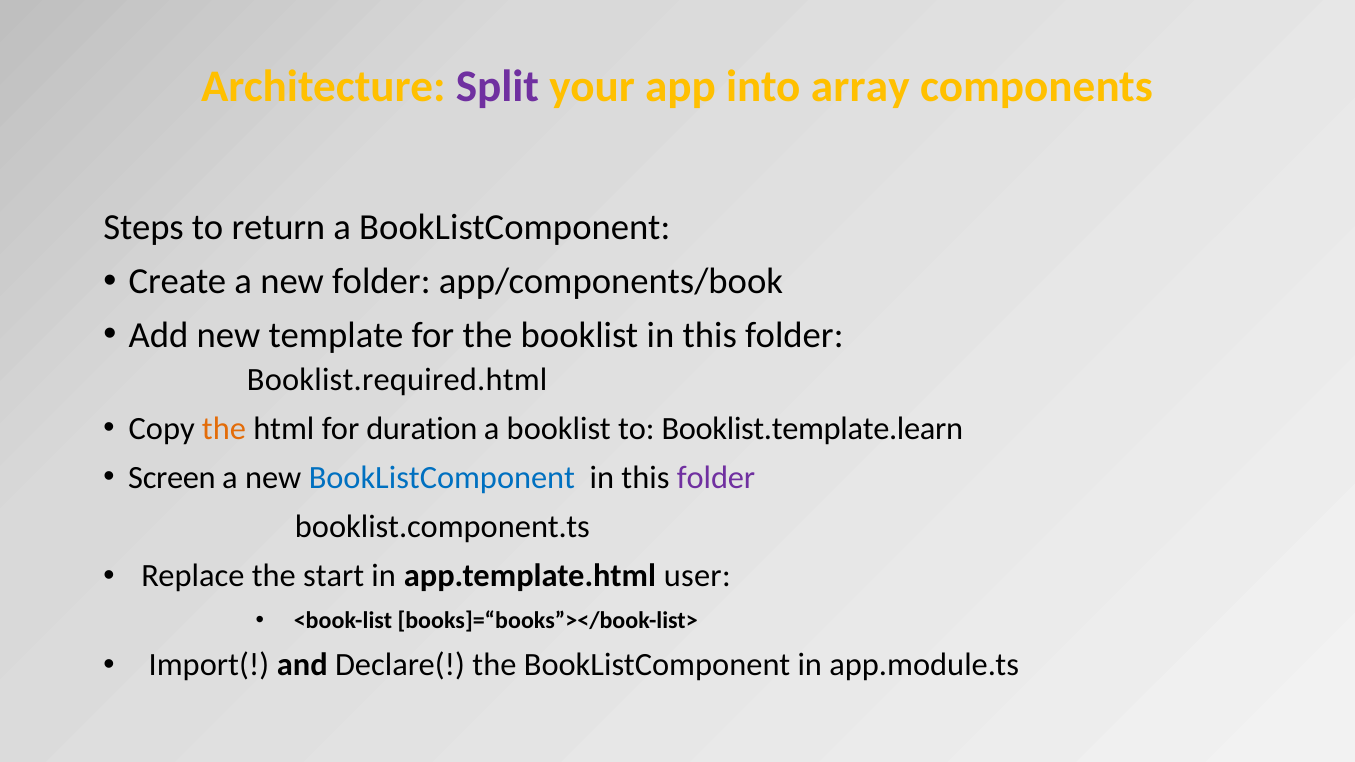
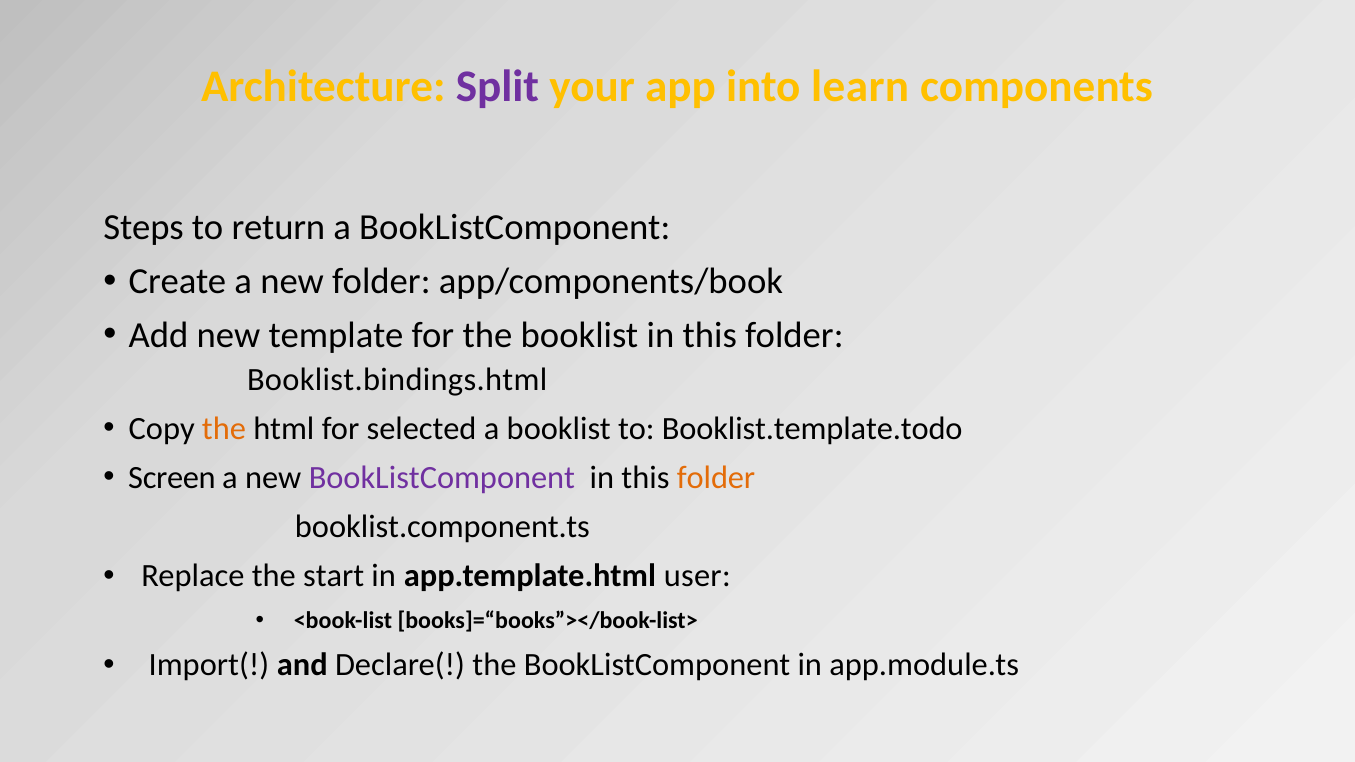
array: array -> learn
Booklist.required.html: Booklist.required.html -> Booklist.bindings.html
duration: duration -> selected
Booklist.template.learn: Booklist.template.learn -> Booklist.template.todo
BookListComponent at (442, 478) colour: blue -> purple
folder at (716, 478) colour: purple -> orange
